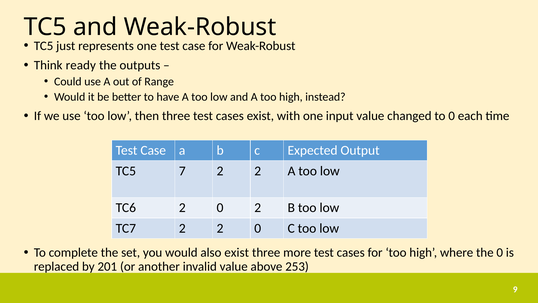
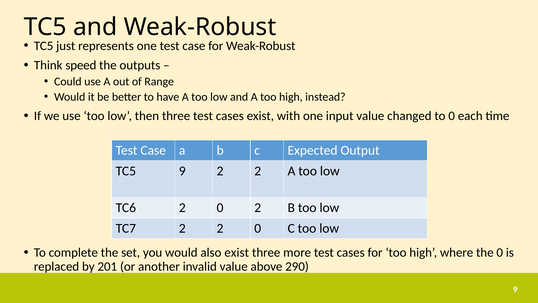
ready: ready -> speed
TC5 7: 7 -> 9
253: 253 -> 290
